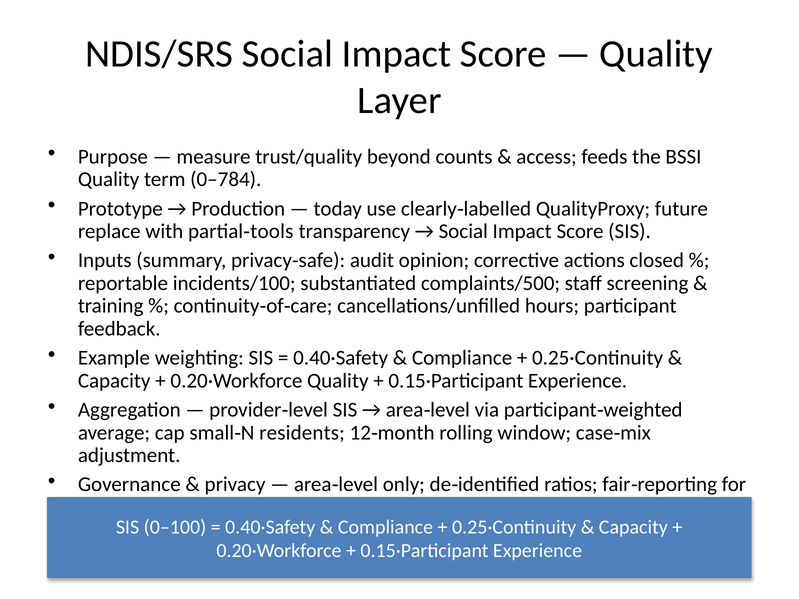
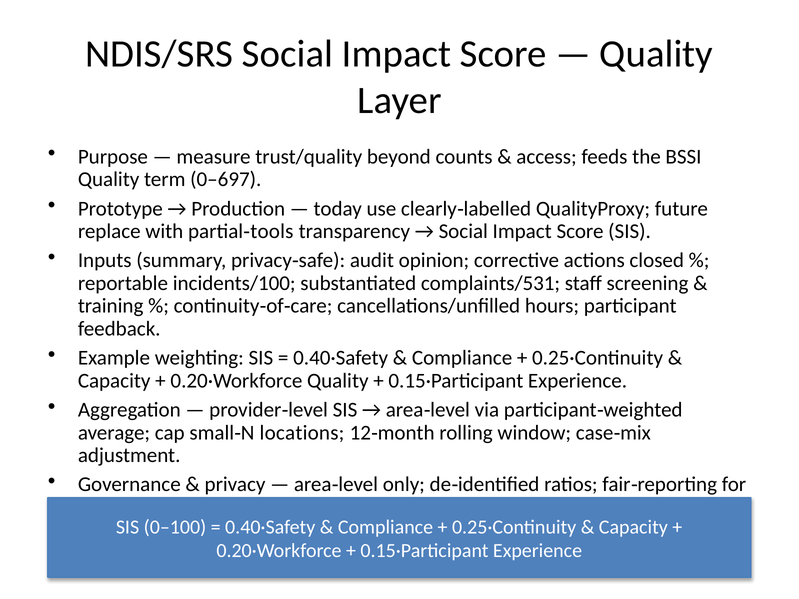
0–784: 0–784 -> 0–697
complaints/500: complaints/500 -> complaints/531
residents: residents -> locations
